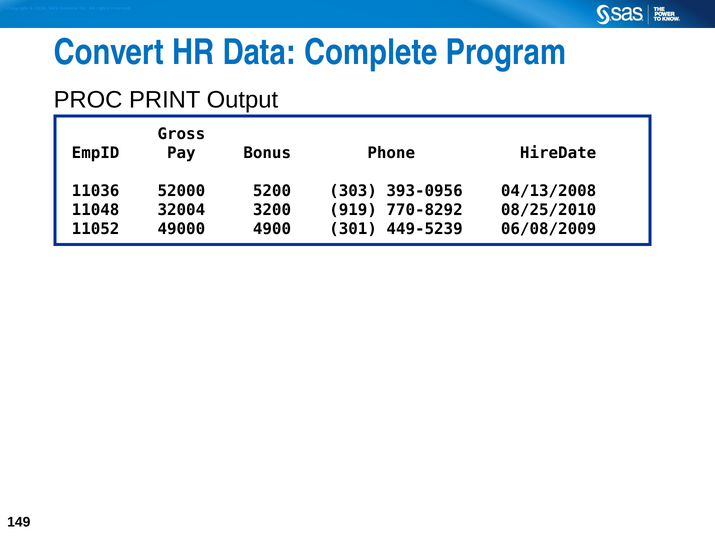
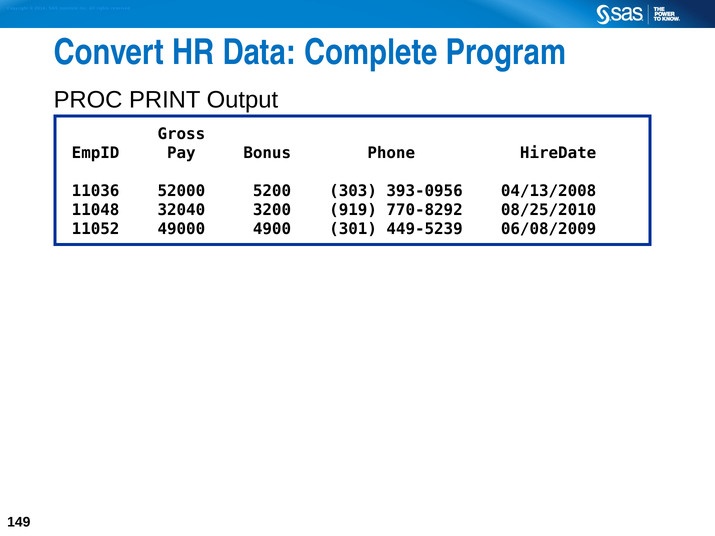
32004: 32004 -> 32040
